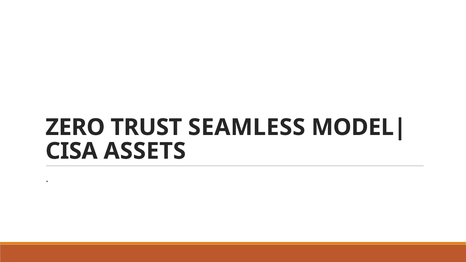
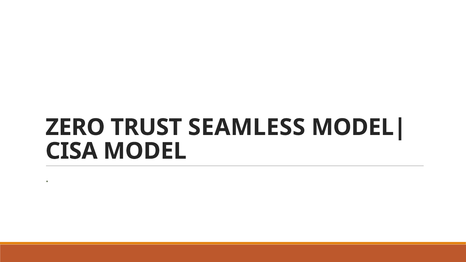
ASSETS: ASSETS -> MODEL
